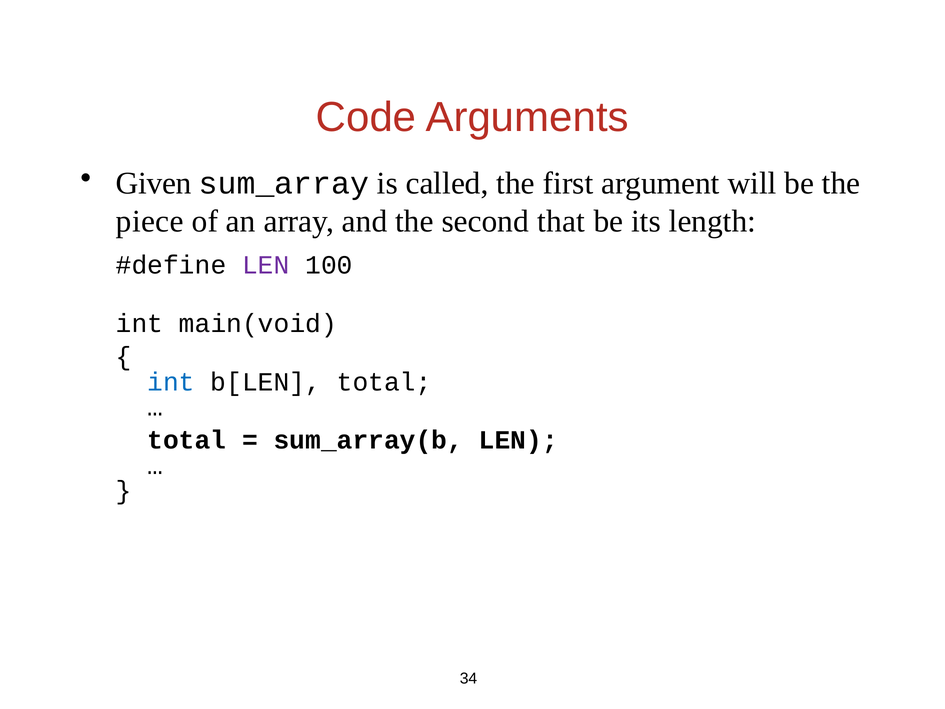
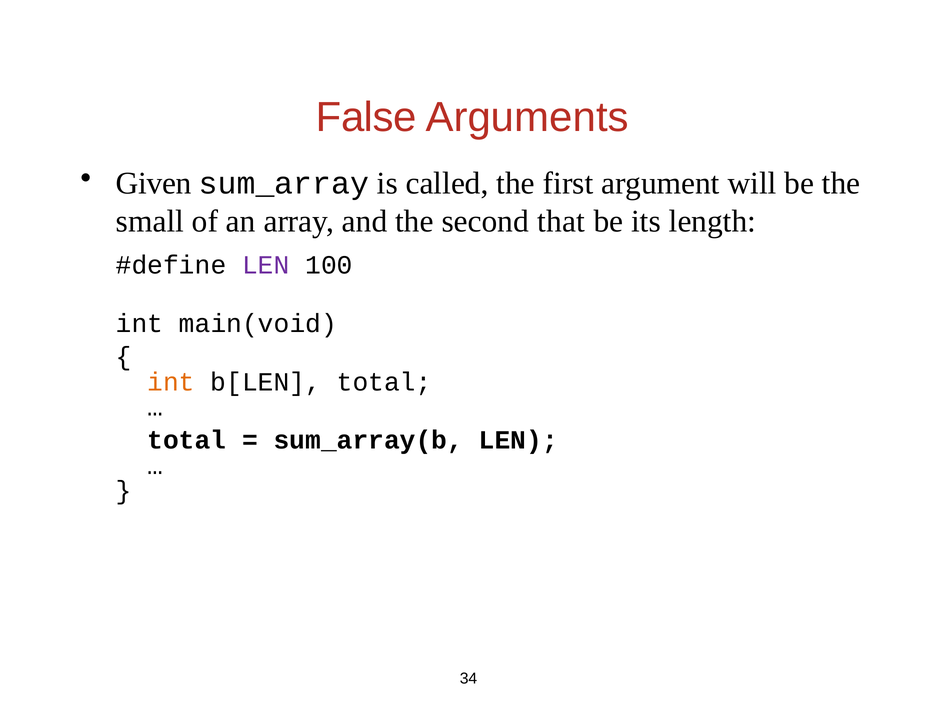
Code: Code -> False
piece: piece -> small
int at (171, 382) colour: blue -> orange
